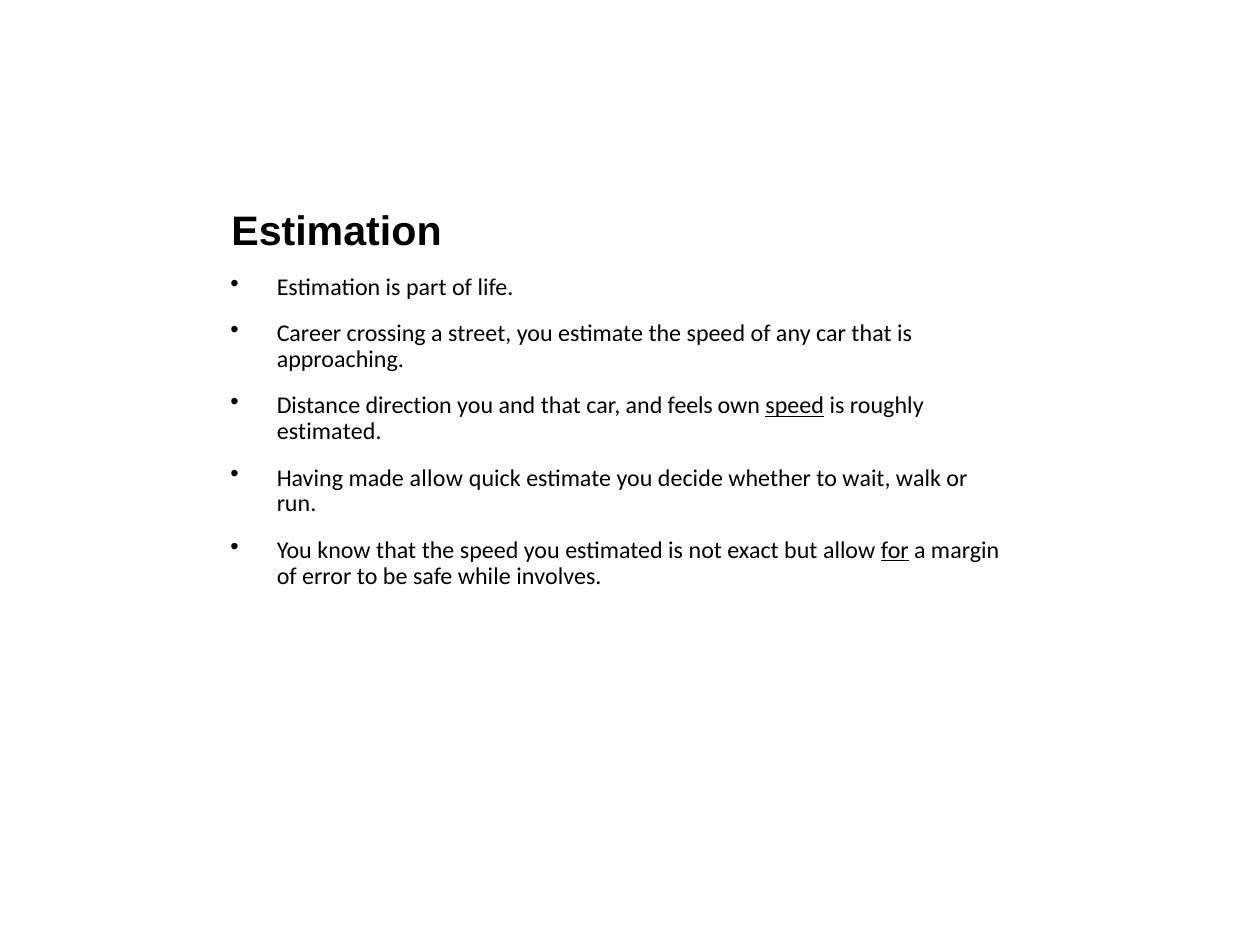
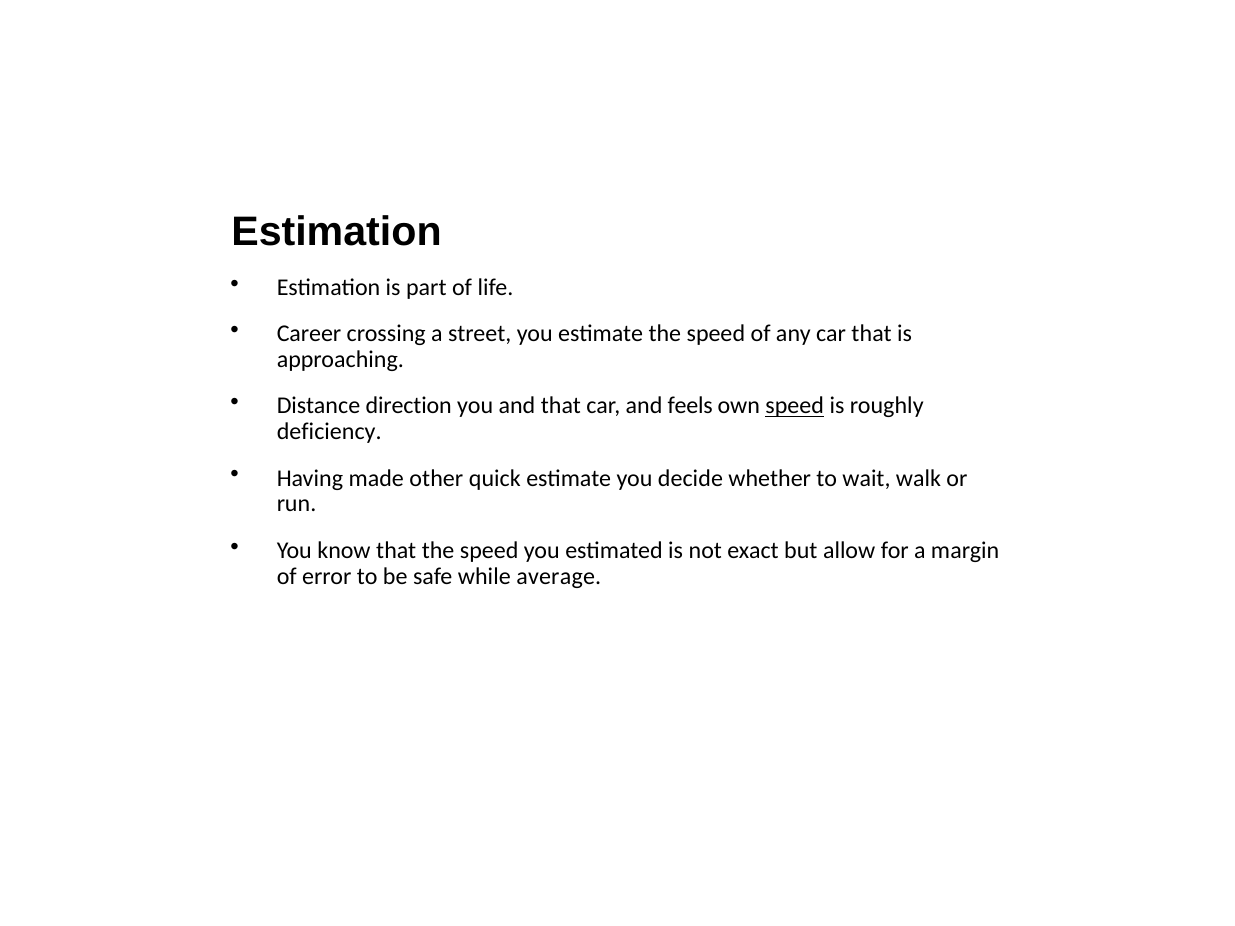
estimated at (329, 432): estimated -> deficiency
made allow: allow -> other
for underline: present -> none
involves: involves -> average
